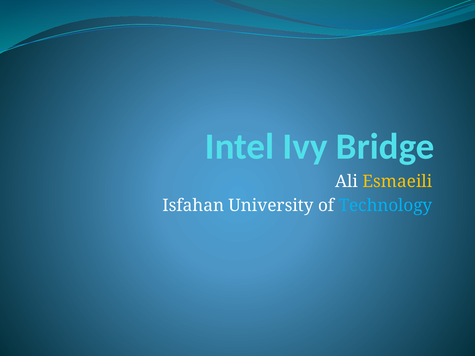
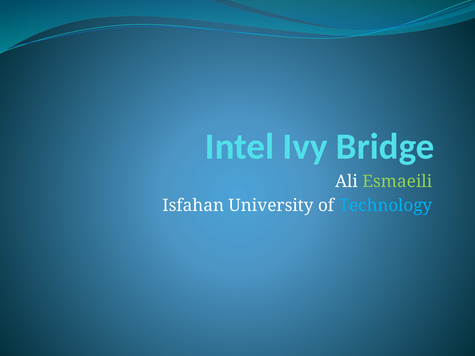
Esmaeili colour: yellow -> light green
